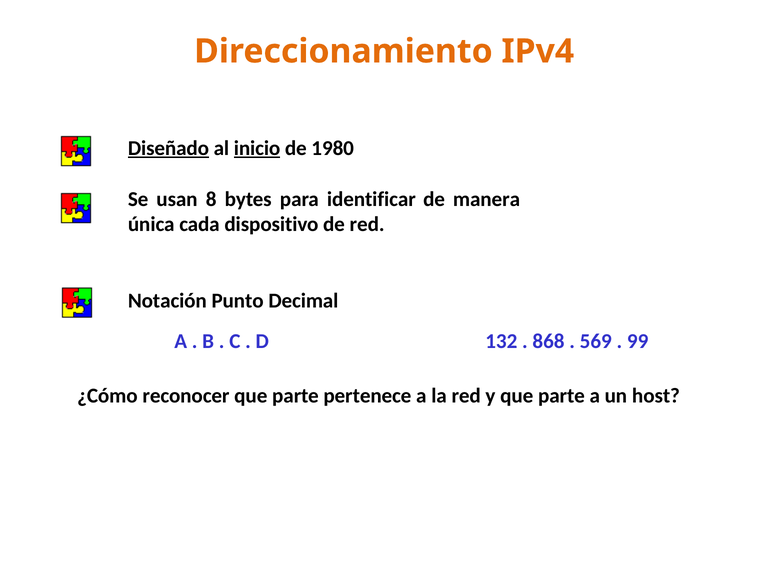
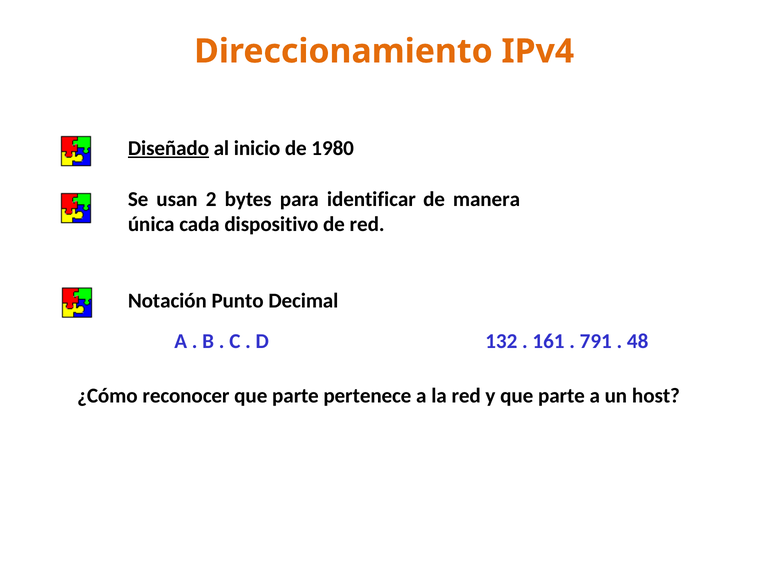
inicio underline: present -> none
8: 8 -> 2
868: 868 -> 161
569: 569 -> 791
99: 99 -> 48
